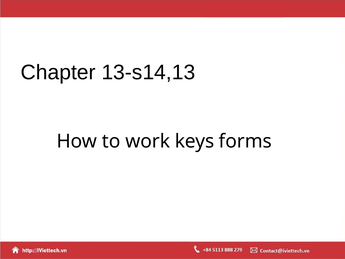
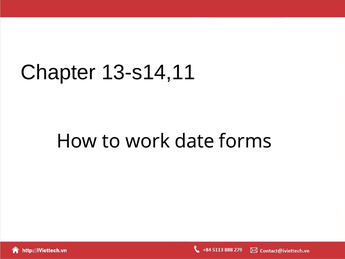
13-s14,13: 13-s14,13 -> 13-s14,11
keys: keys -> date
